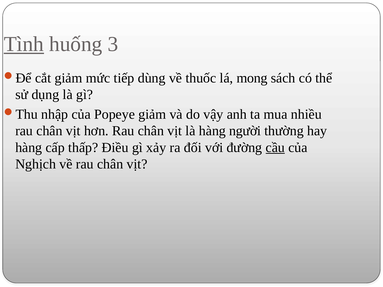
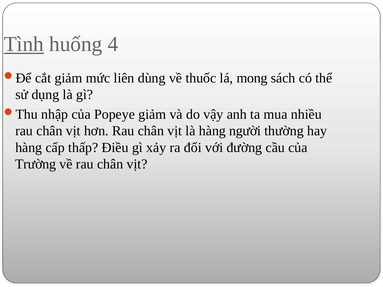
3: 3 -> 4
tiếp: tiếp -> liên
cầu underline: present -> none
Nghịch: Nghịch -> Trường
